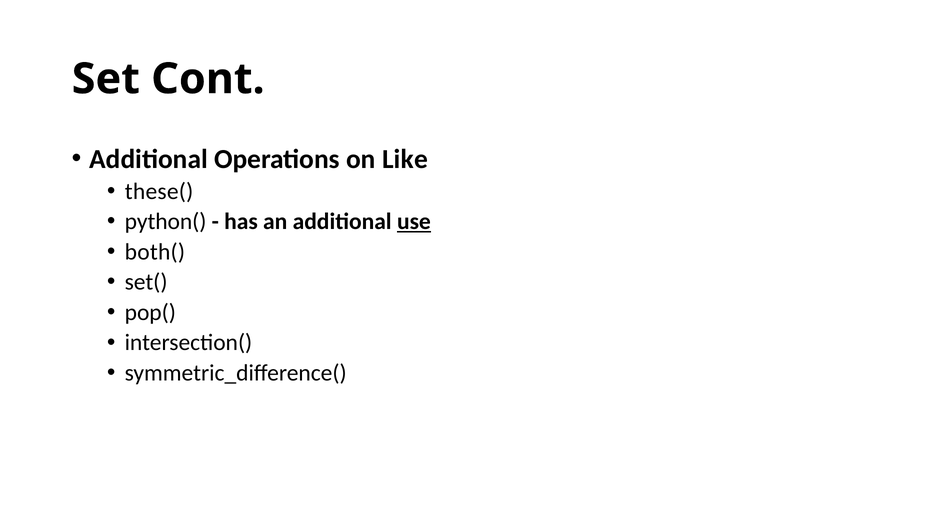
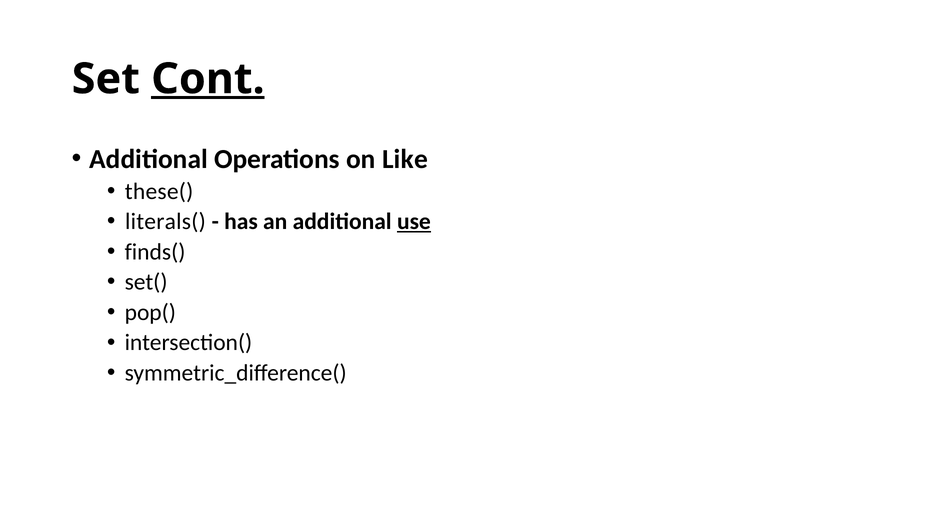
Cont underline: none -> present
python(: python( -> literals(
both(: both( -> finds(
